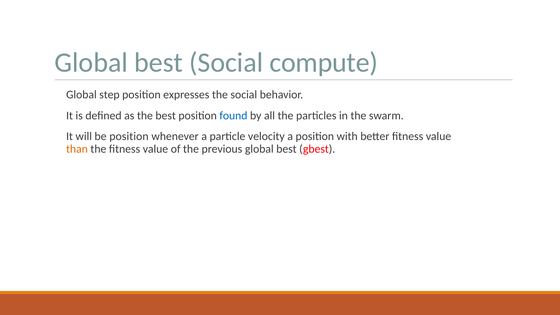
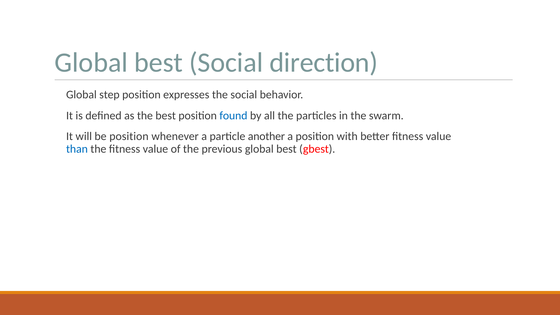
compute: compute -> direction
velocity: velocity -> another
than colour: orange -> blue
